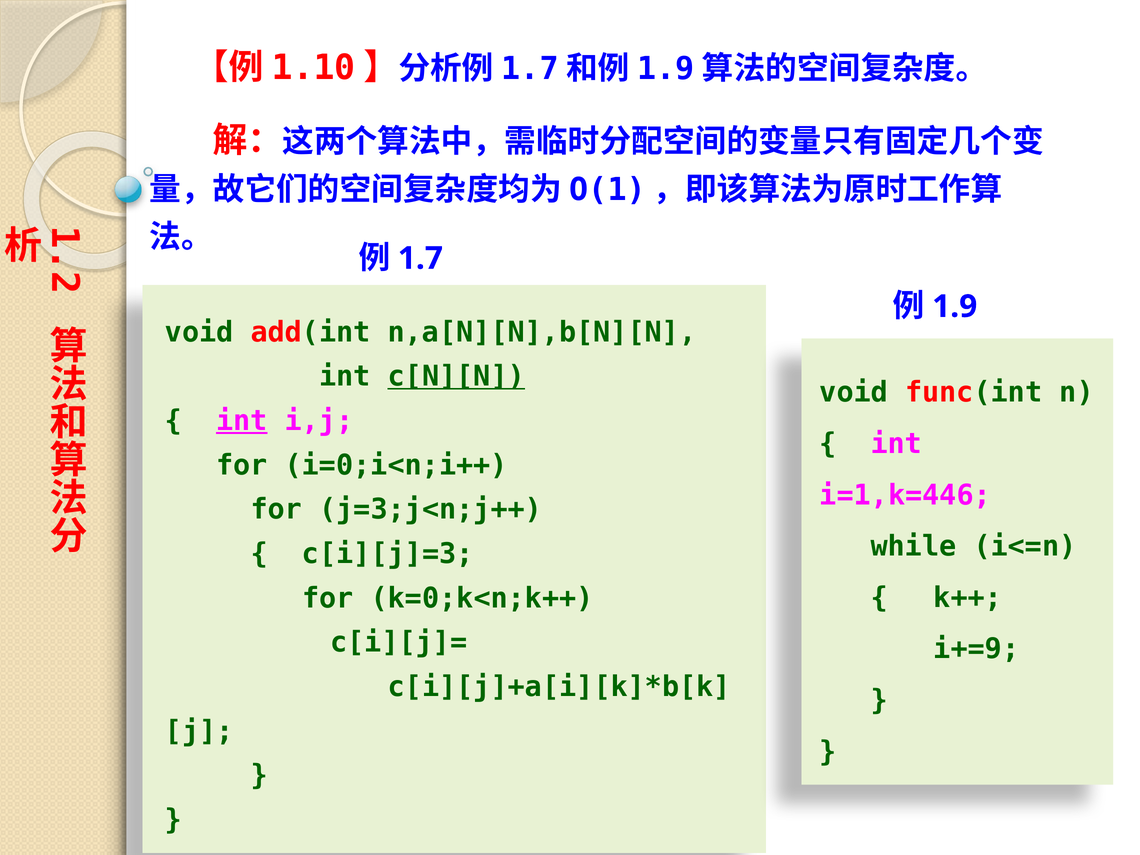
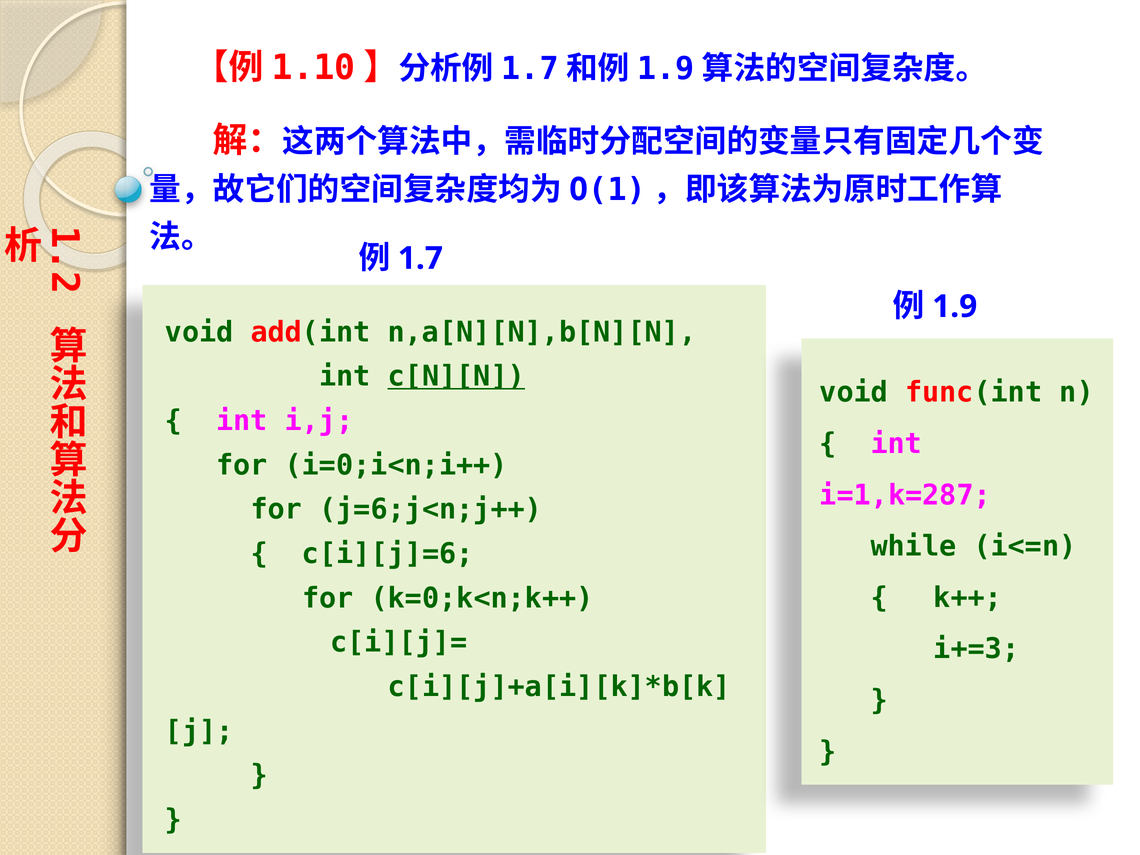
int at (242, 421) underline: present -> none
i=1,k=446: i=1,k=446 -> i=1,k=287
j=3;j<n;j++: j=3;j<n;j++ -> j=6;j<n;j++
c[i][j]=3: c[i][j]=3 -> c[i][j]=6
i+=9: i+=9 -> i+=3
